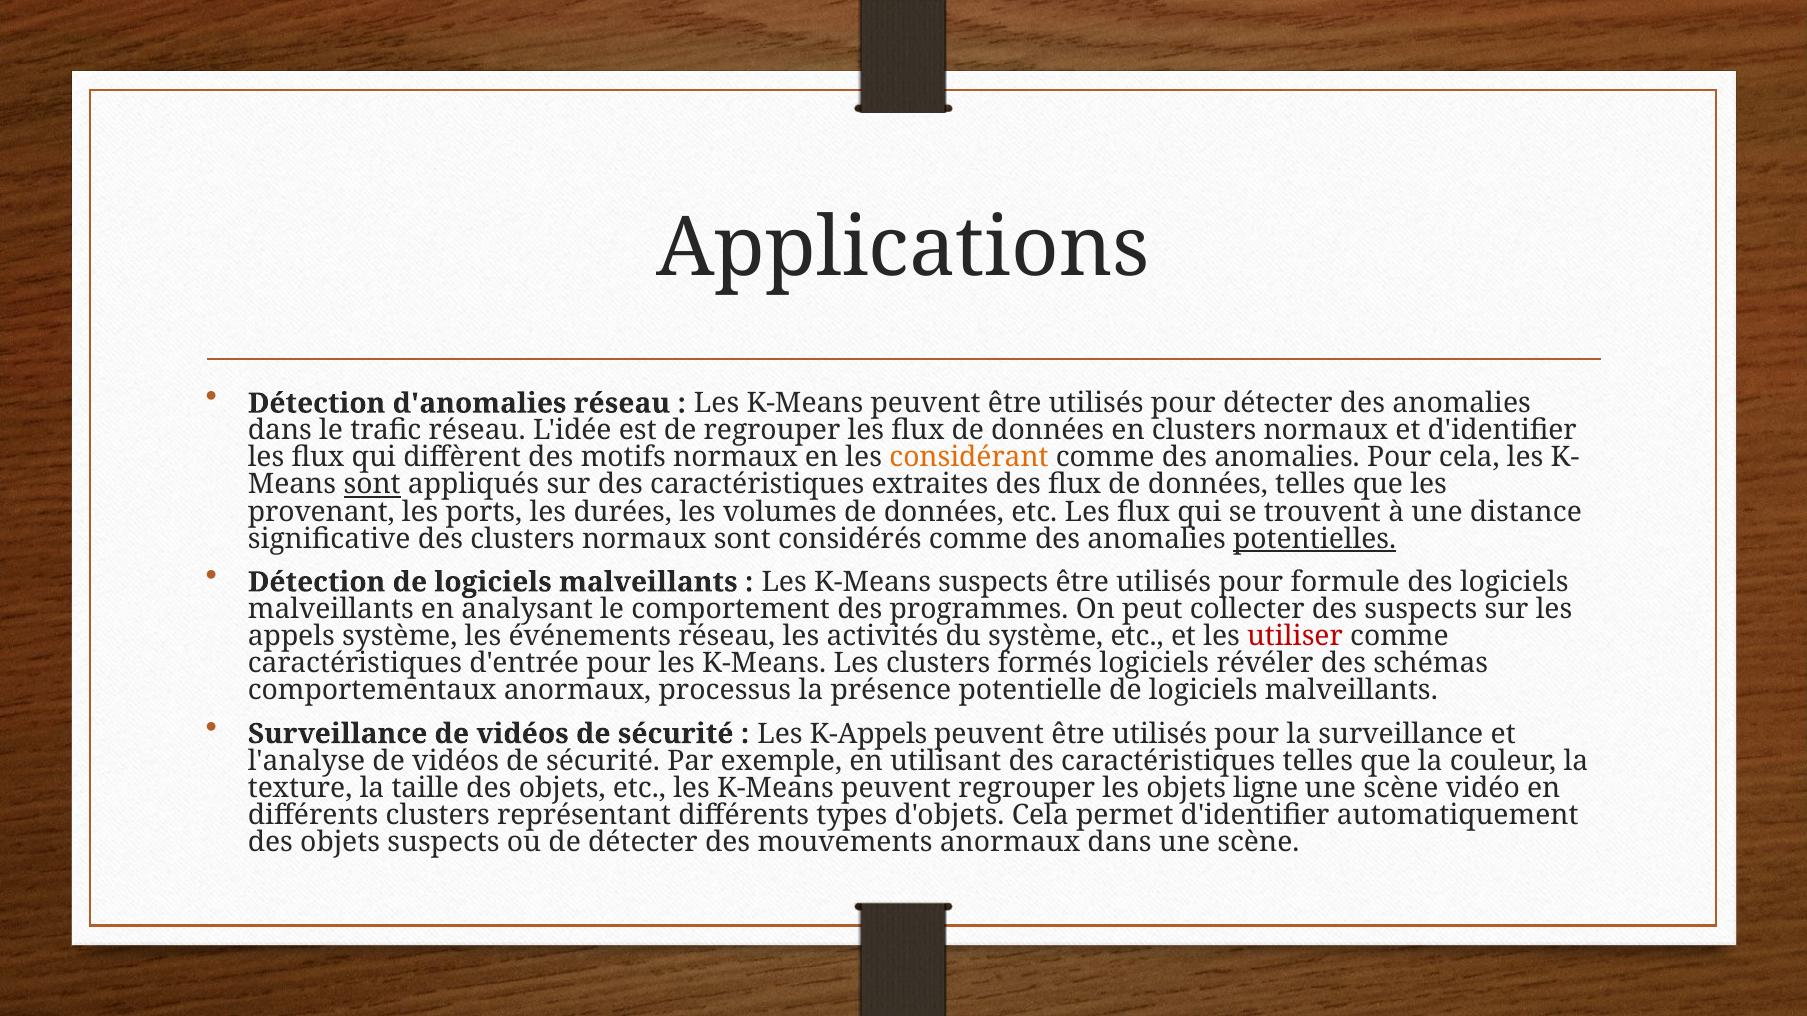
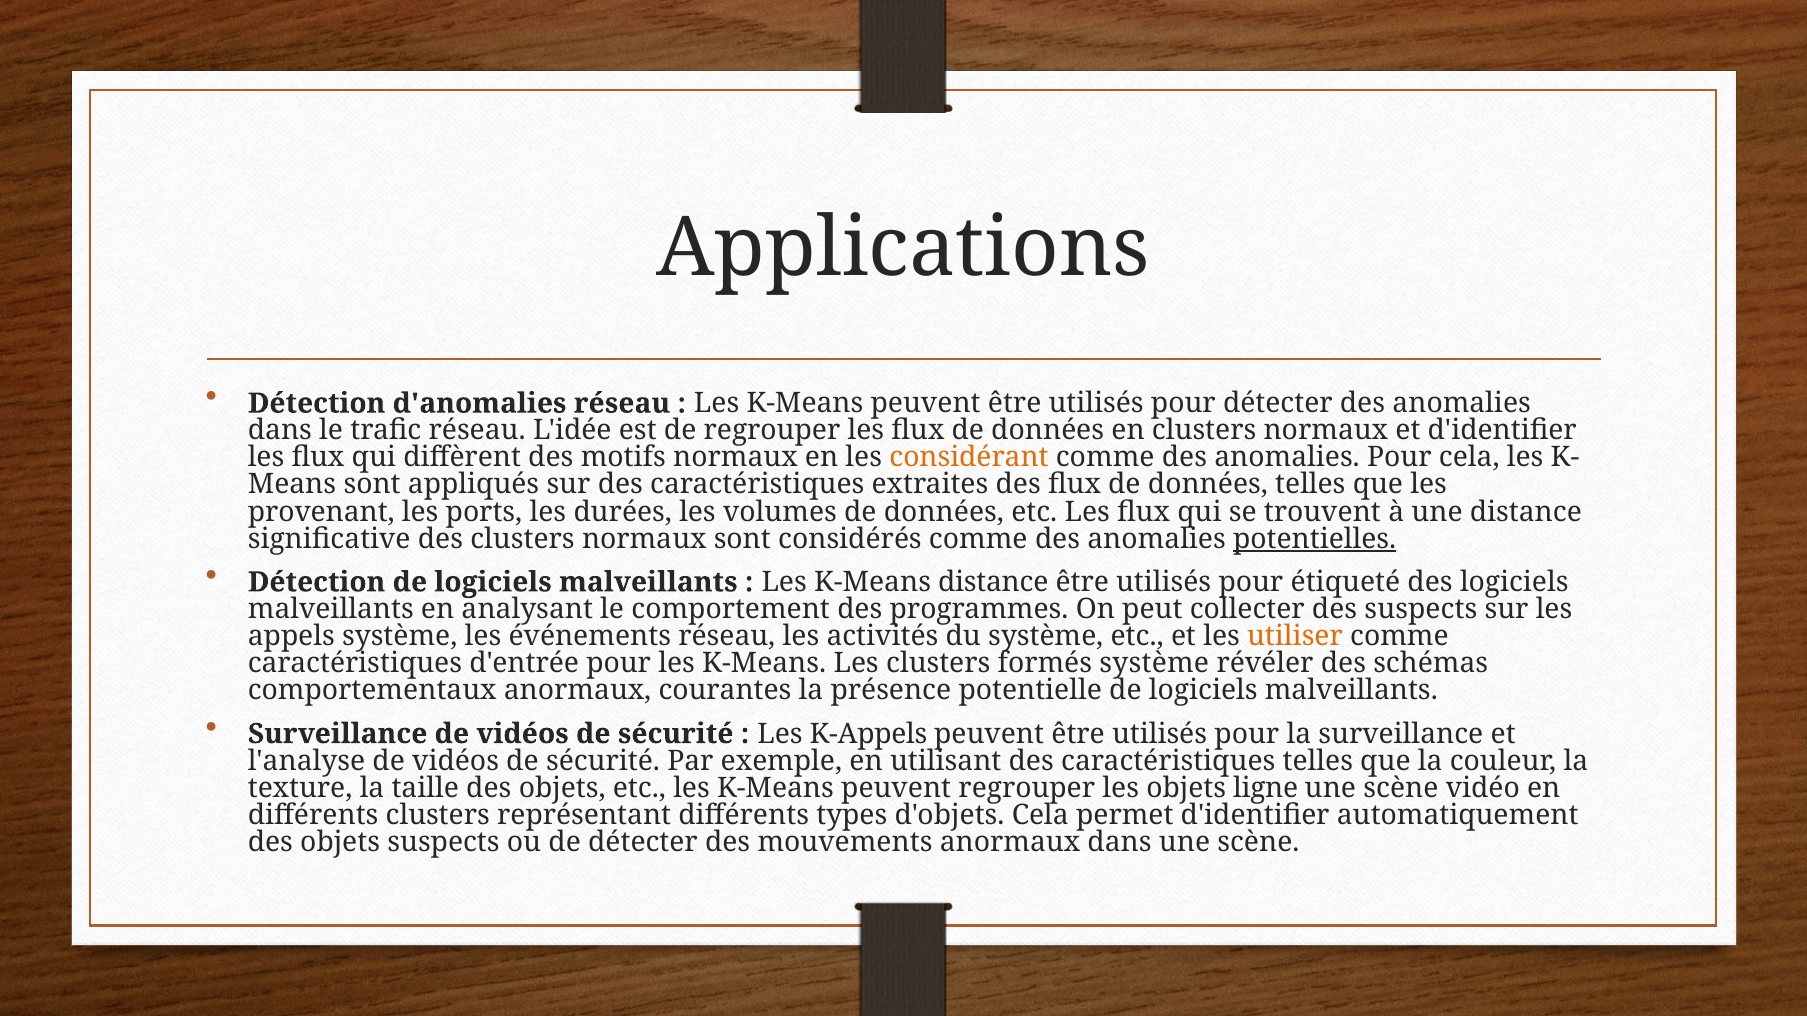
sont at (372, 485) underline: present -> none
K-Means suspects: suspects -> distance
formule: formule -> étiqueté
utiliser colour: red -> orange
formés logiciels: logiciels -> système
processus: processus -> courantes
